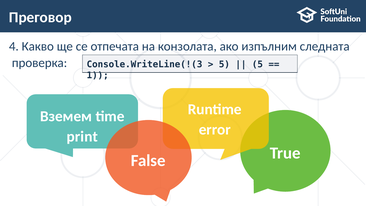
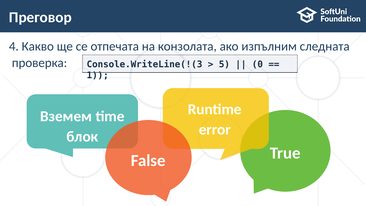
5 at (257, 64): 5 -> 0
print: print -> блок
